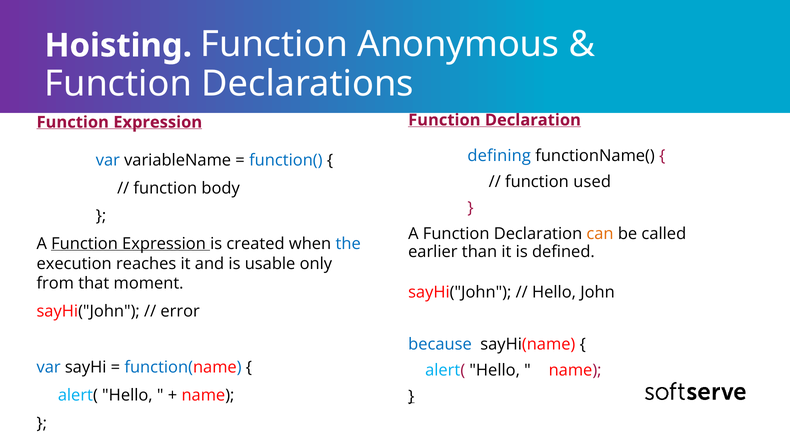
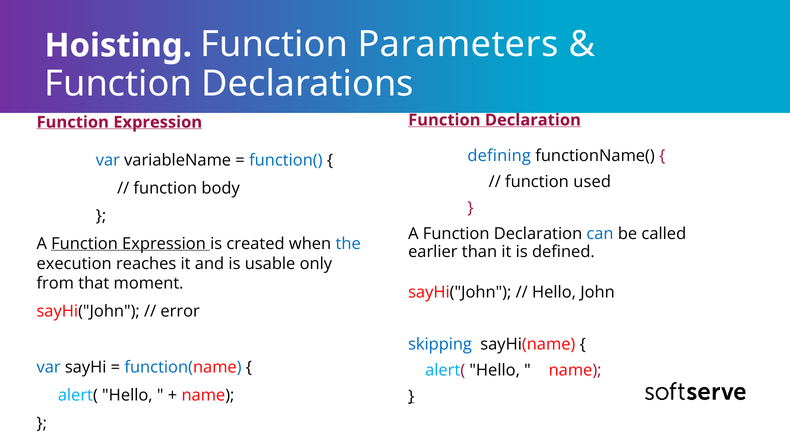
Anonymous: Anonymous -> Parameters
can colour: orange -> blue
because: because -> skipping
